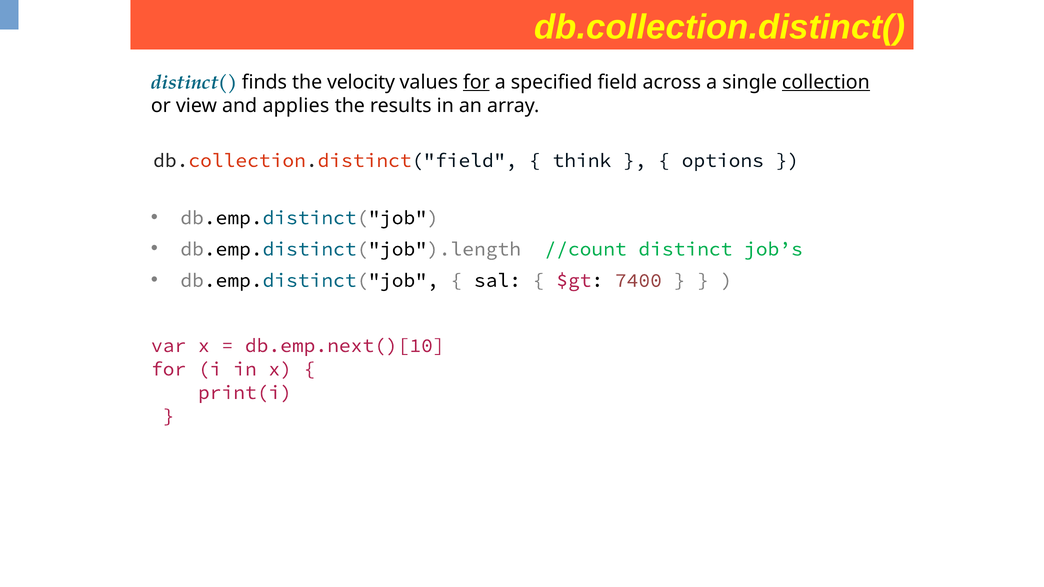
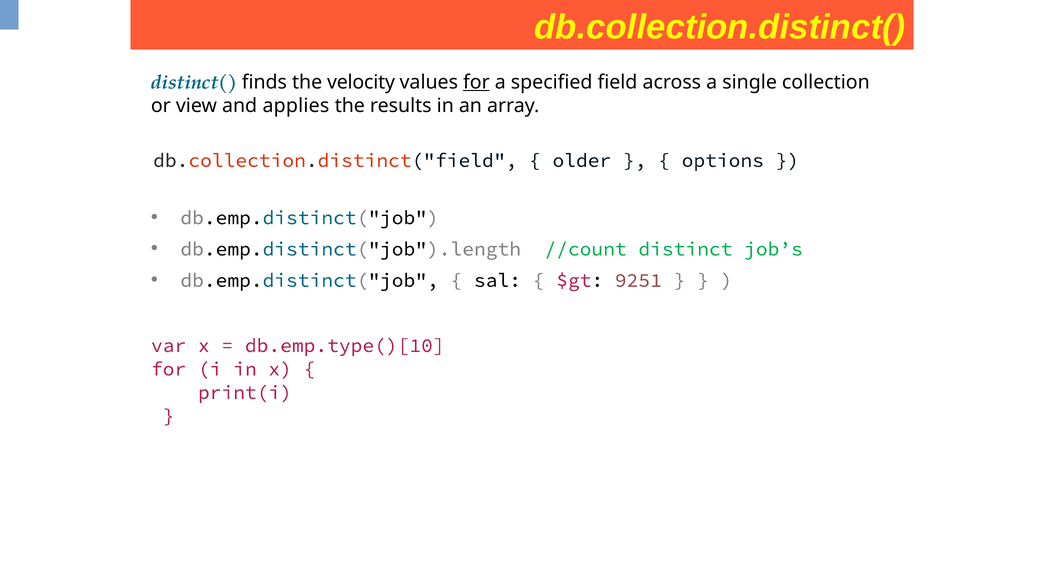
collection underline: present -> none
think: think -> older
7400: 7400 -> 9251
db.emp.next()[10: db.emp.next()[10 -> db.emp.type()[10
